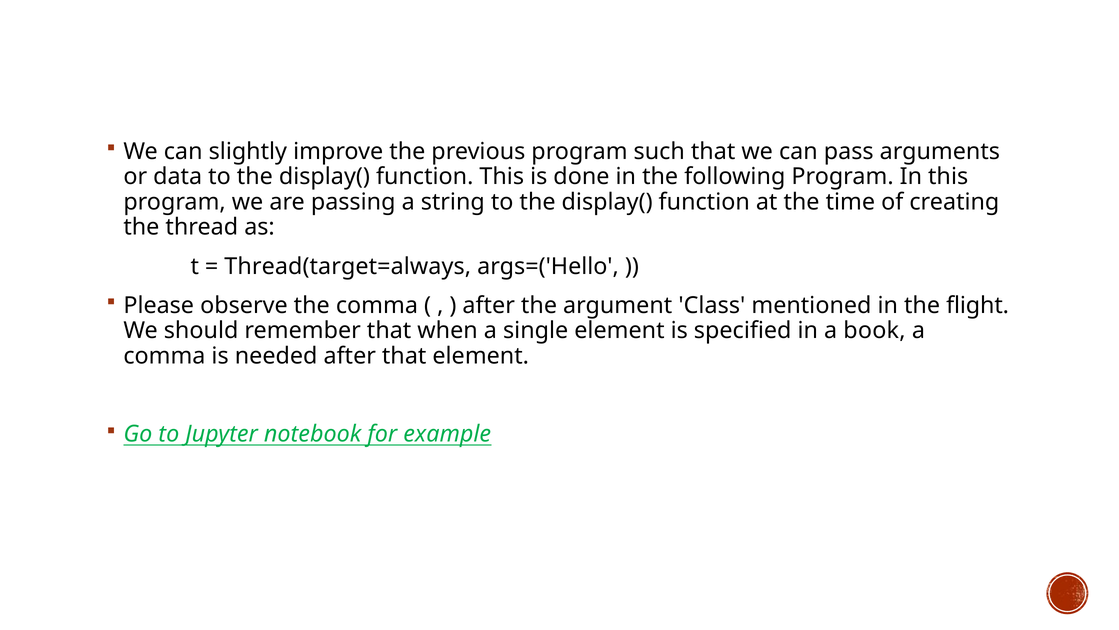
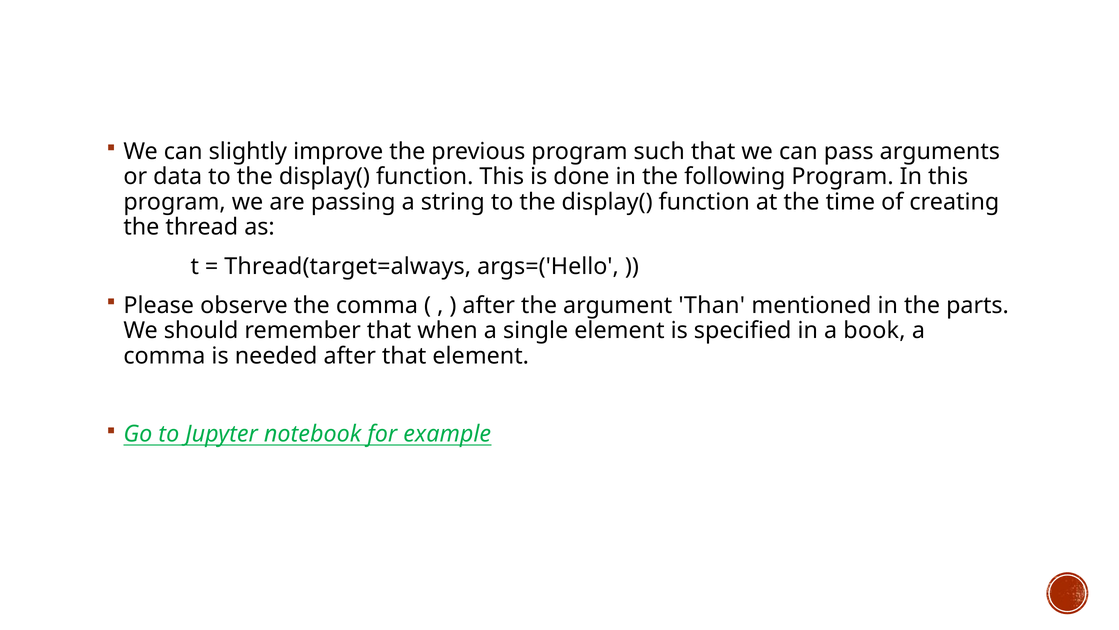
Class: Class -> Than
flight: flight -> parts
